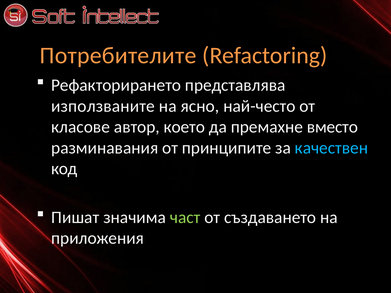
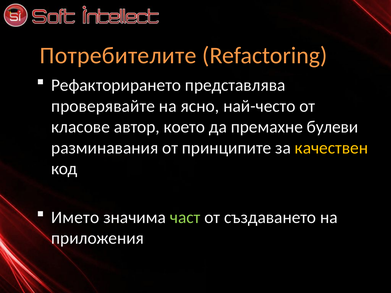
използваните: използваните -> проверявайте
вместо: вместо -> булеви
качествен colour: light blue -> yellow
Пишат: Пишат -> Името
